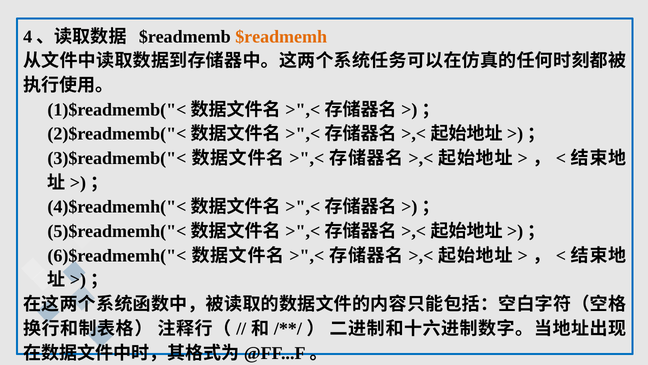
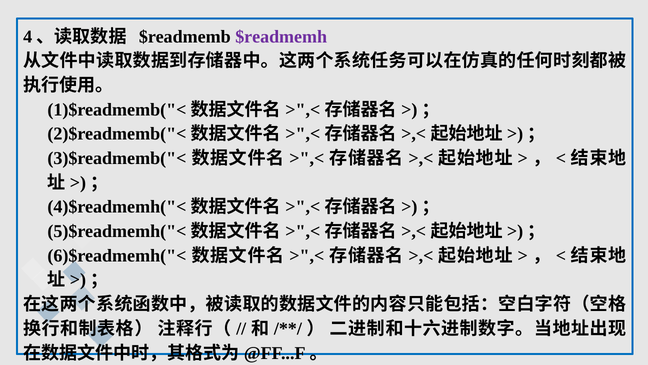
$readmemh colour: orange -> purple
